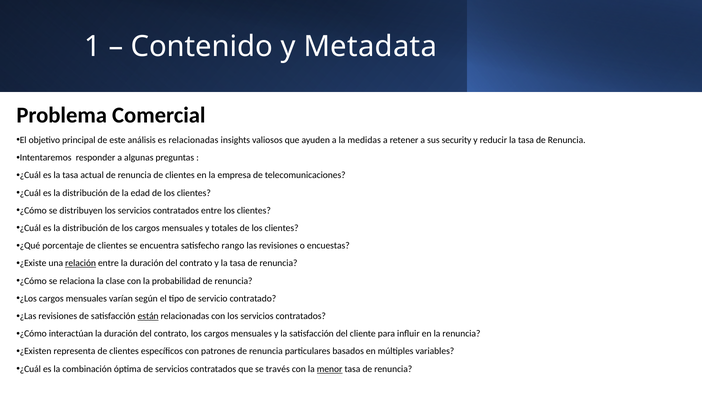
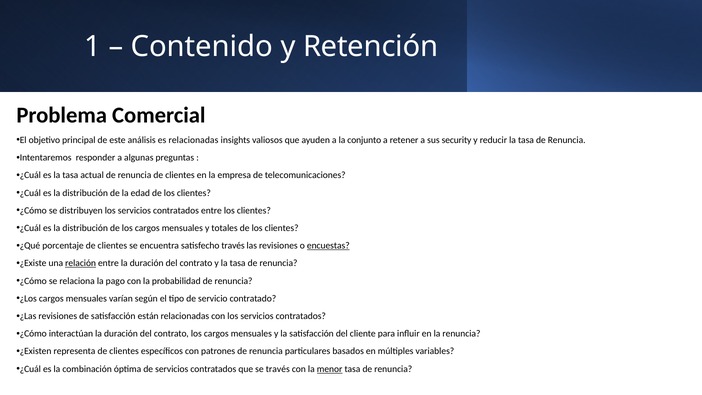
Metadata: Metadata -> Retención
medidas: medidas -> conjunto
satisfecho rango: rango -> través
encuestas underline: none -> present
clase: clase -> pago
están underline: present -> none
